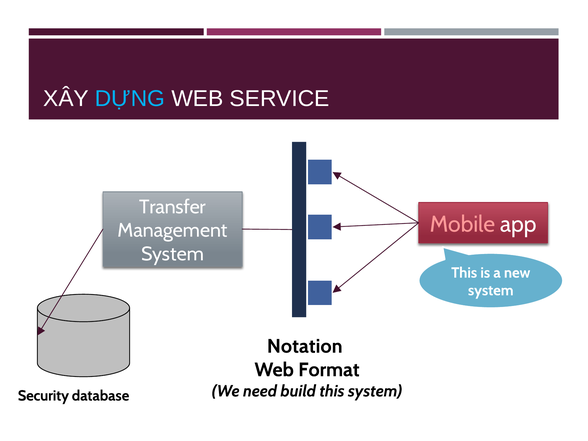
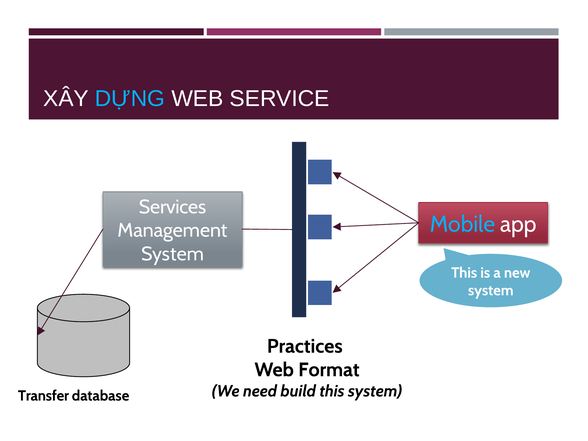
Transfer: Transfer -> Services
Mobile colour: pink -> light blue
Notation: Notation -> Practices
Security: Security -> Transfer
